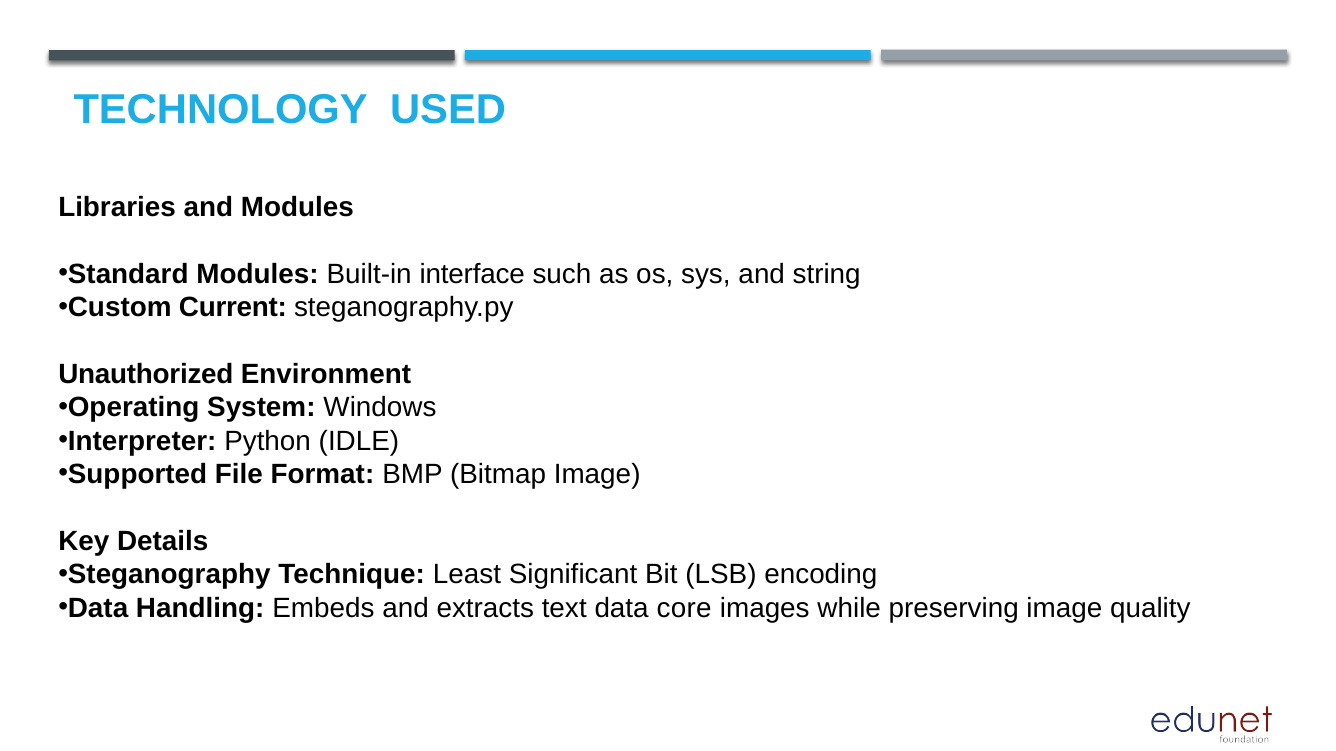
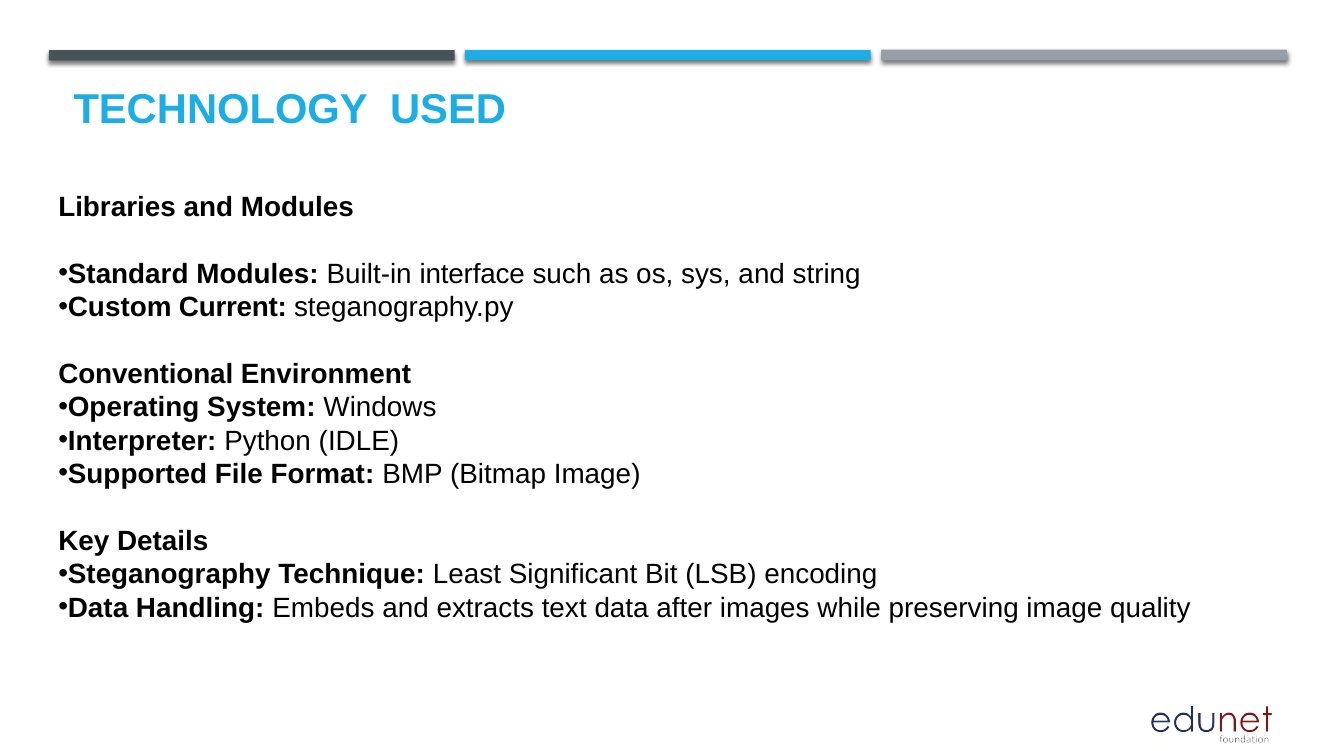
Unauthorized: Unauthorized -> Conventional
core: core -> after
